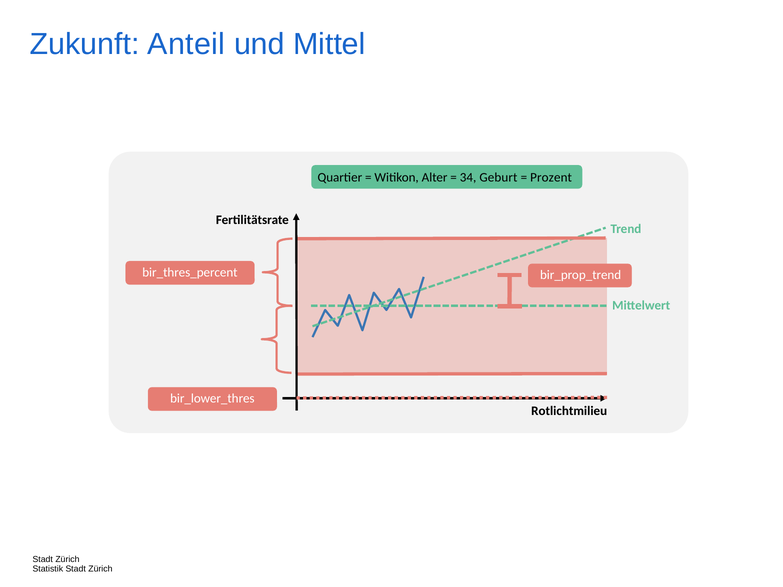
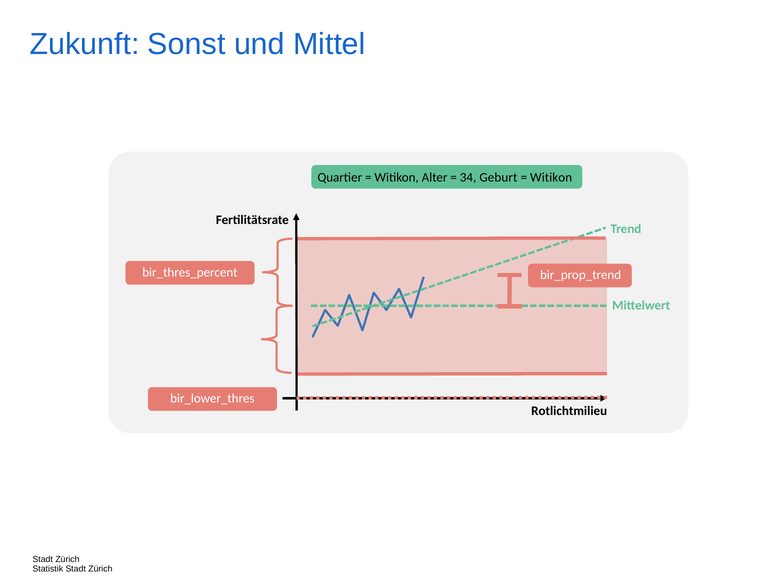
Anteil: Anteil -> Sonst
Prozent at (551, 177): Prozent -> Witikon
